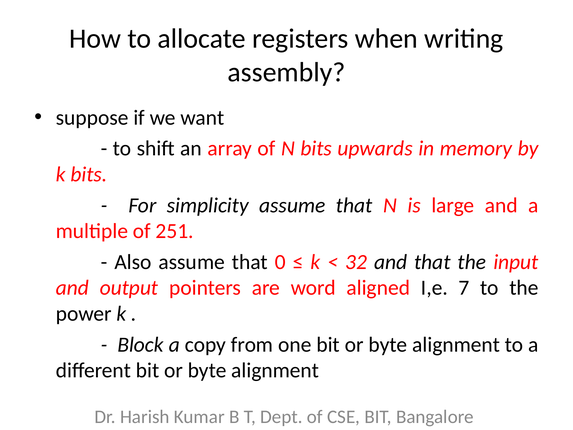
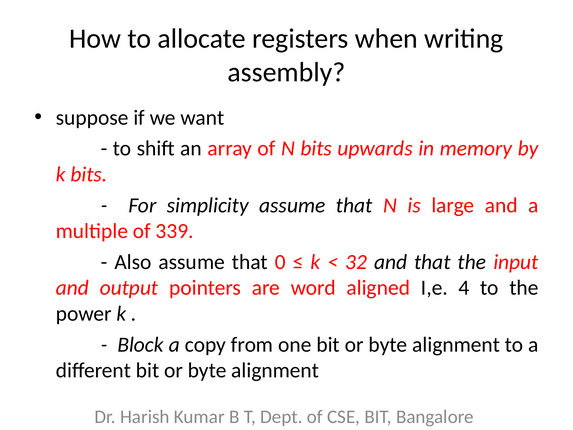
251: 251 -> 339
7: 7 -> 4
